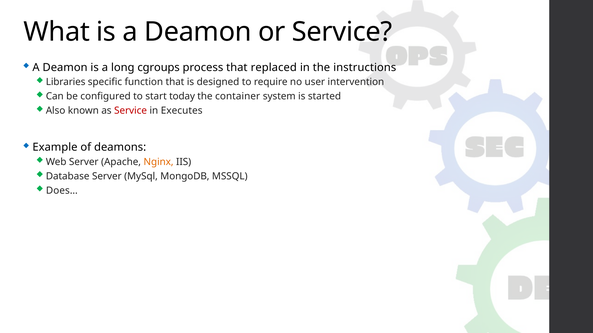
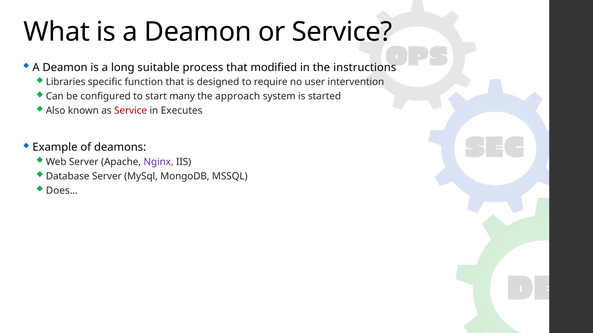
cgroups: cgroups -> suitable
replaced: replaced -> modified
today: today -> many
container: container -> approach
Nginx colour: orange -> purple
